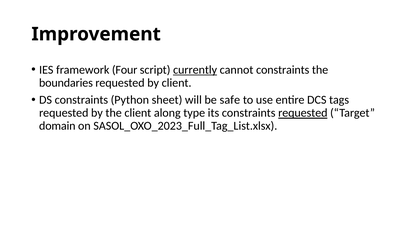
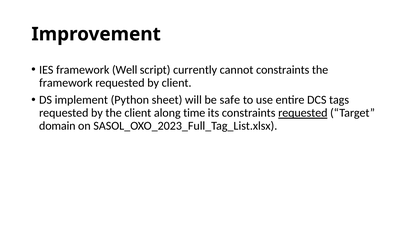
Four: Four -> Well
currently underline: present -> none
boundaries at (66, 83): boundaries -> framework
DS constraints: constraints -> implement
type: type -> time
